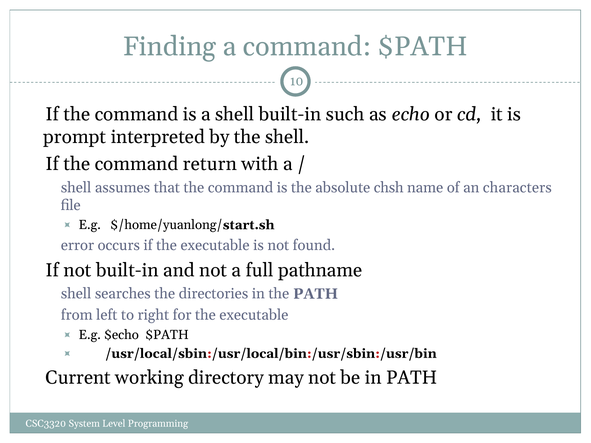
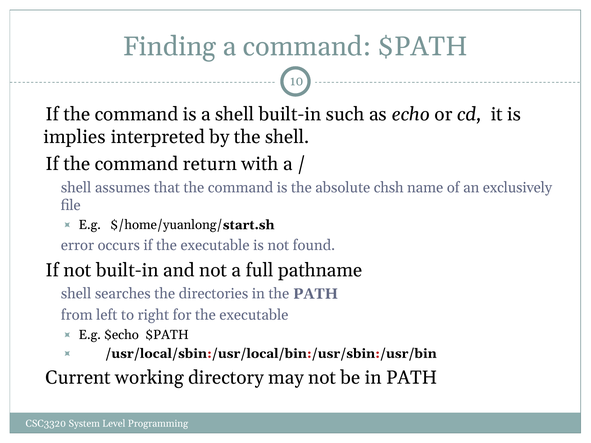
prompt: prompt -> implies
characters: characters -> exclusively
